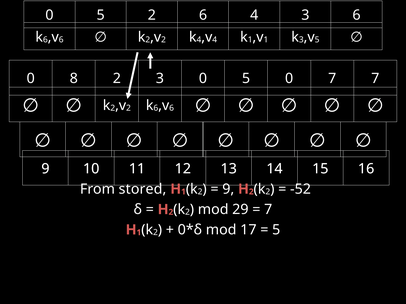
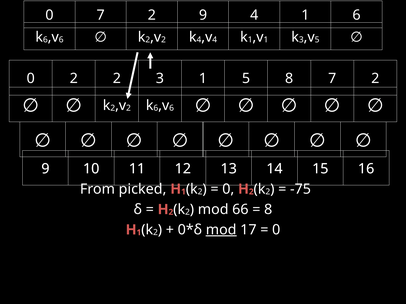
5 at (101, 15): 5 -> 7
6 at (203, 15): 6 -> 9
4 3: 3 -> 1
0 8: 8 -> 2
3 0: 0 -> 1
5 0: 0 -> 8
7 at (375, 79): 7 -> 2
stored: stored -> picked
9 at (228, 189): 9 -> 0
-52: -52 -> -75
29: 29 -> 66
7 at (268, 210): 7 -> 8
mod at (221, 230) underline: none -> present
5 at (276, 230): 5 -> 0
